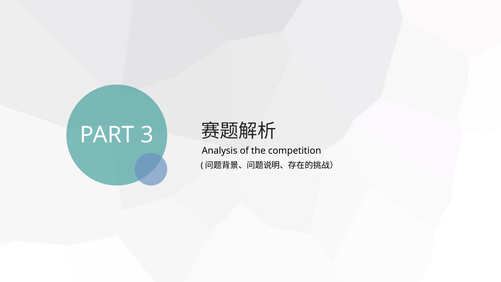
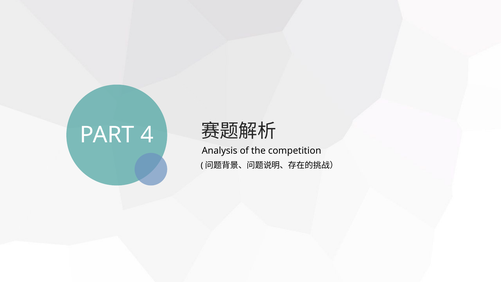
3: 3 -> 4
